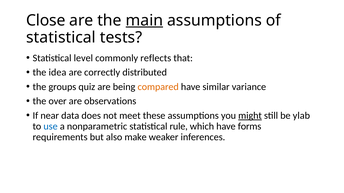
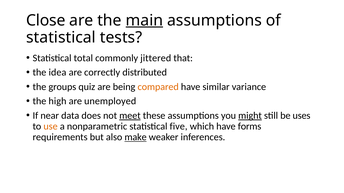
level: level -> total
reflects: reflects -> jittered
over: over -> high
observations: observations -> unemployed
meet underline: none -> present
ylab: ylab -> uses
use colour: blue -> orange
rule: rule -> five
make underline: none -> present
